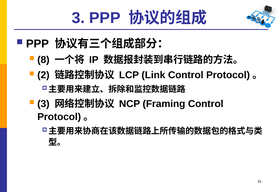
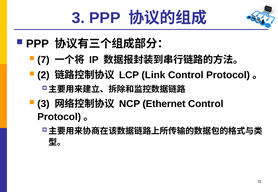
8: 8 -> 7
Framing: Framing -> Ethernet
